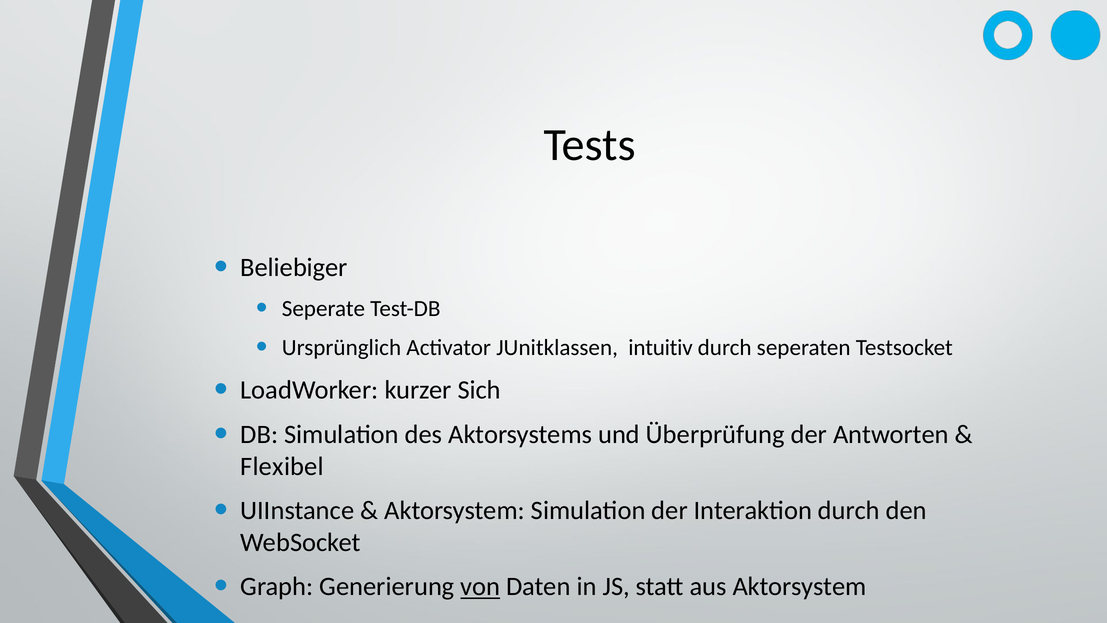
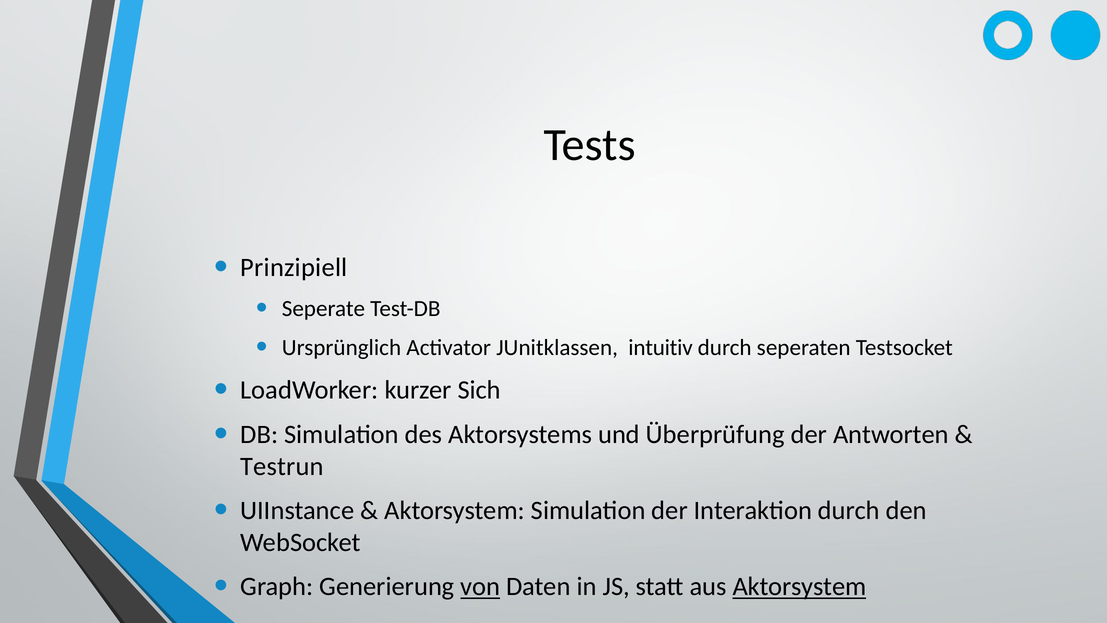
Beliebiger: Beliebiger -> Prinzipiell
Flexibel: Flexibel -> Testrun
Aktorsystem at (800, 586) underline: none -> present
